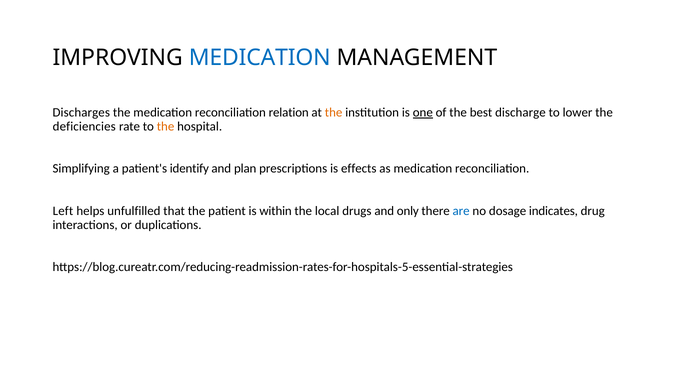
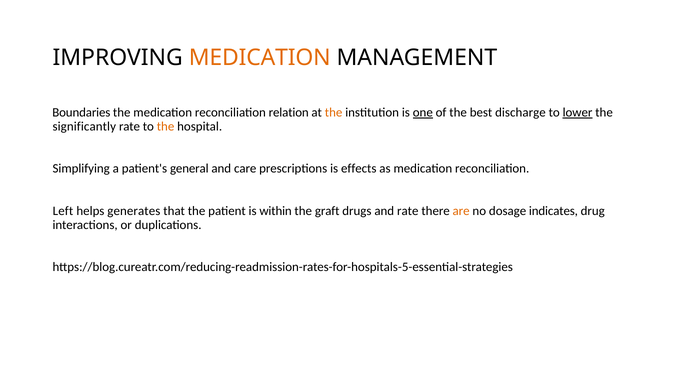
MEDICATION at (260, 58) colour: blue -> orange
Discharges: Discharges -> Boundaries
lower underline: none -> present
deficiencies: deficiencies -> significantly
identify: identify -> general
plan: plan -> care
unfulfilled: unfulfilled -> generates
local: local -> graft
and only: only -> rate
are colour: blue -> orange
